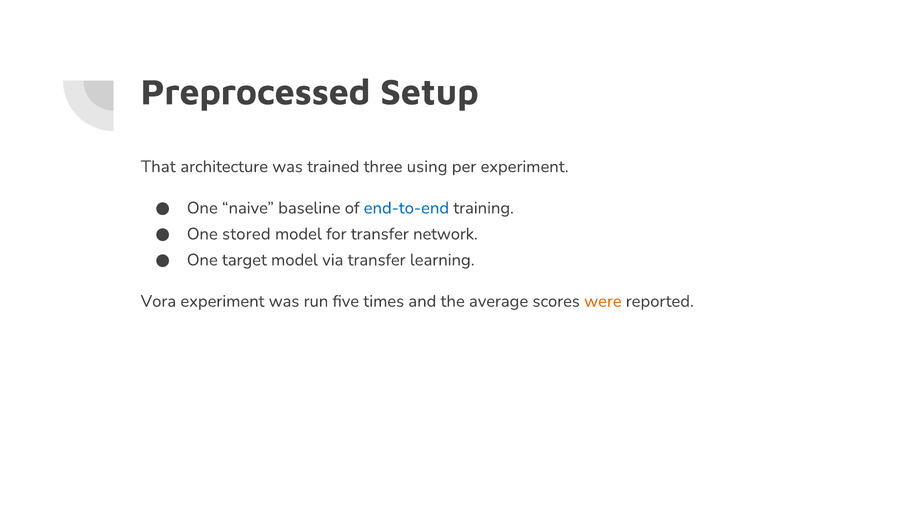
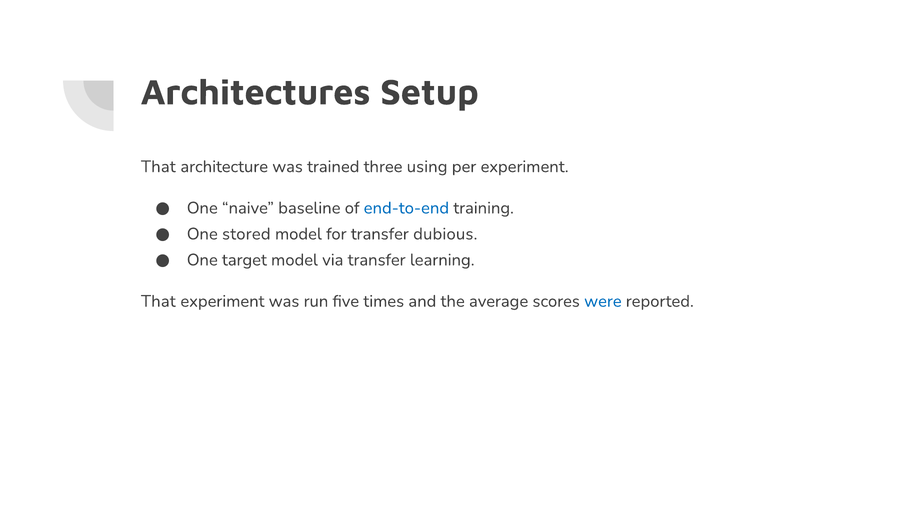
Preprocessed: Preprocessed -> Architectures
network: network -> dubious
Vora at (158, 301): Vora -> That
were colour: orange -> blue
